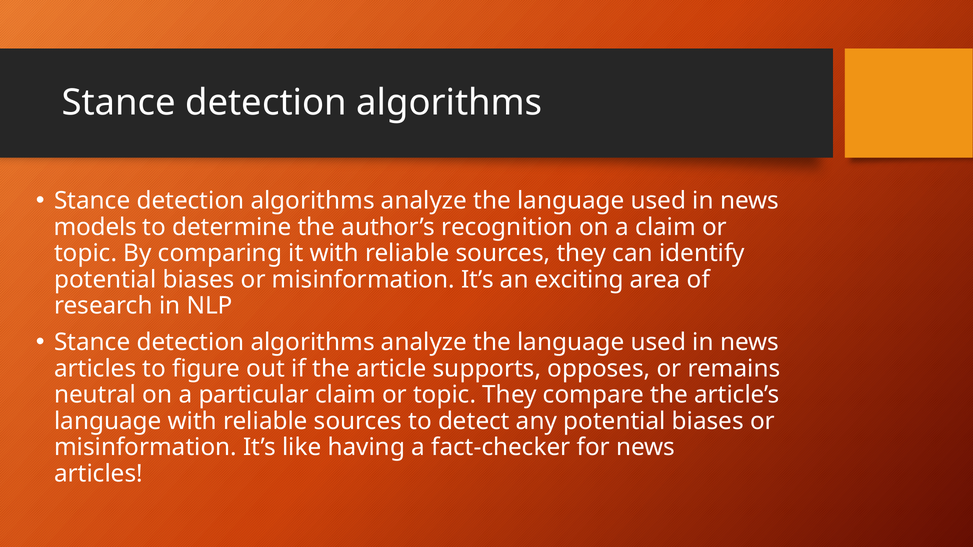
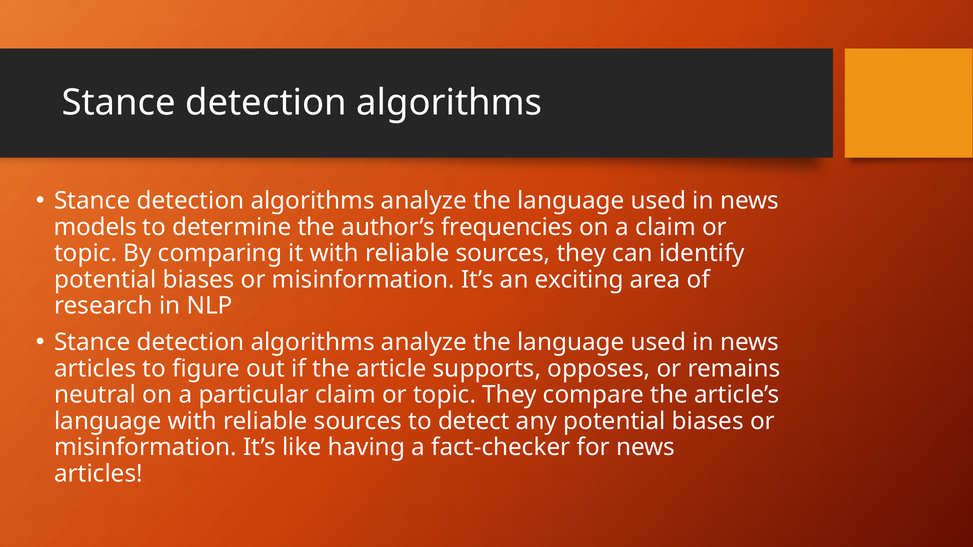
recognition: recognition -> frequencies
